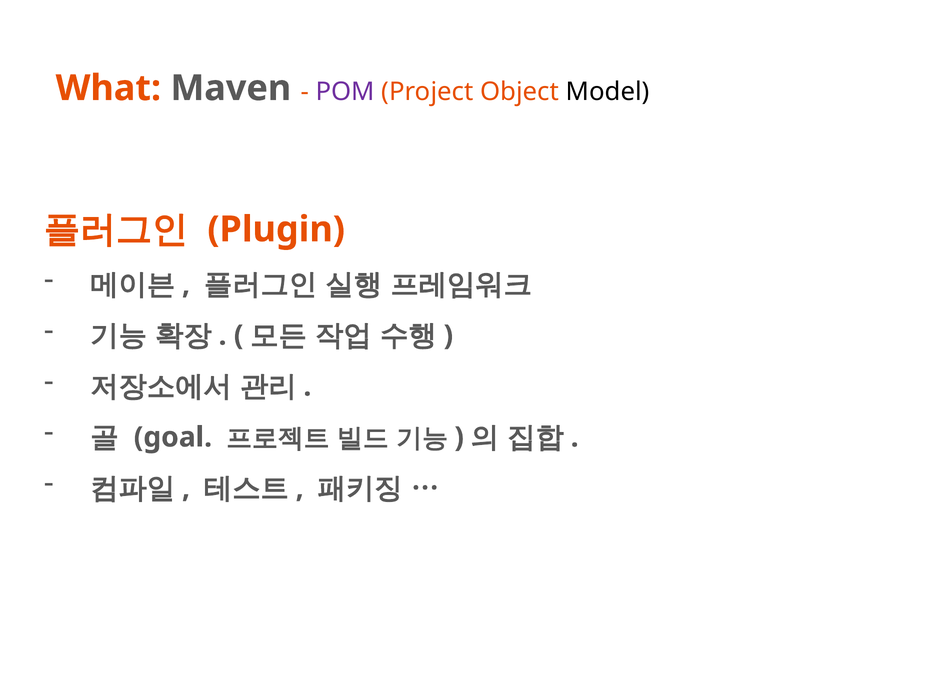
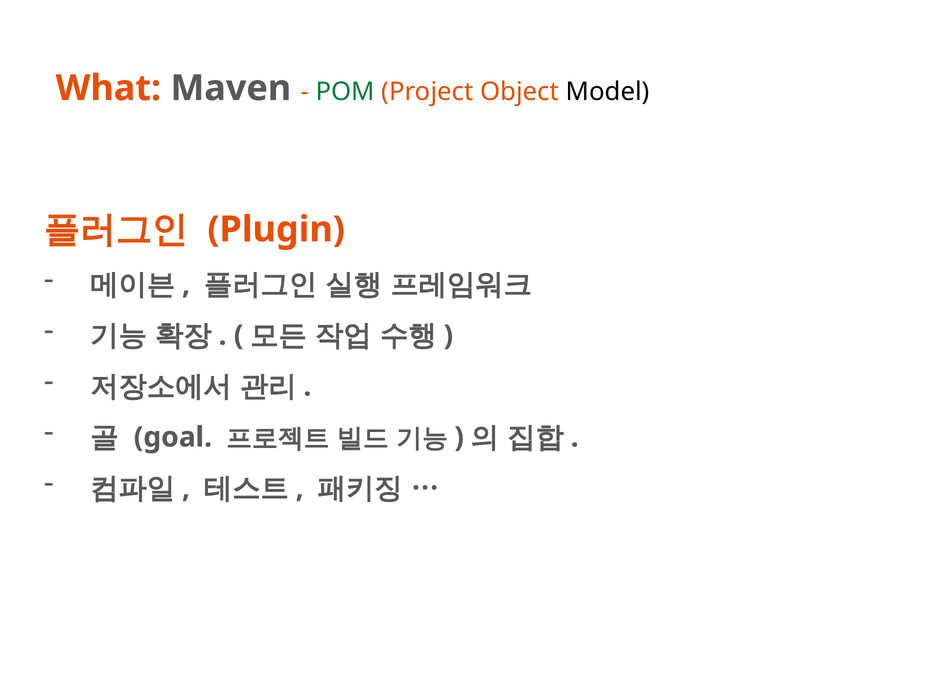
POM colour: purple -> green
